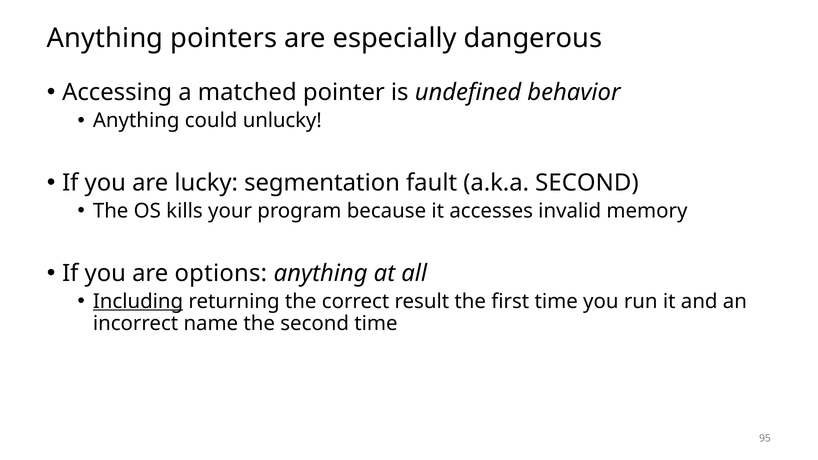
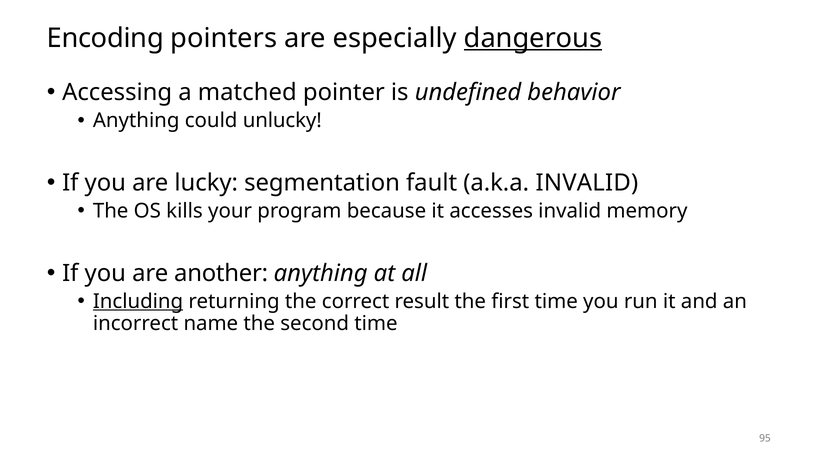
Anything at (105, 38): Anything -> Encoding
dangerous underline: none -> present
a.k.a SECOND: SECOND -> INVALID
options: options -> another
